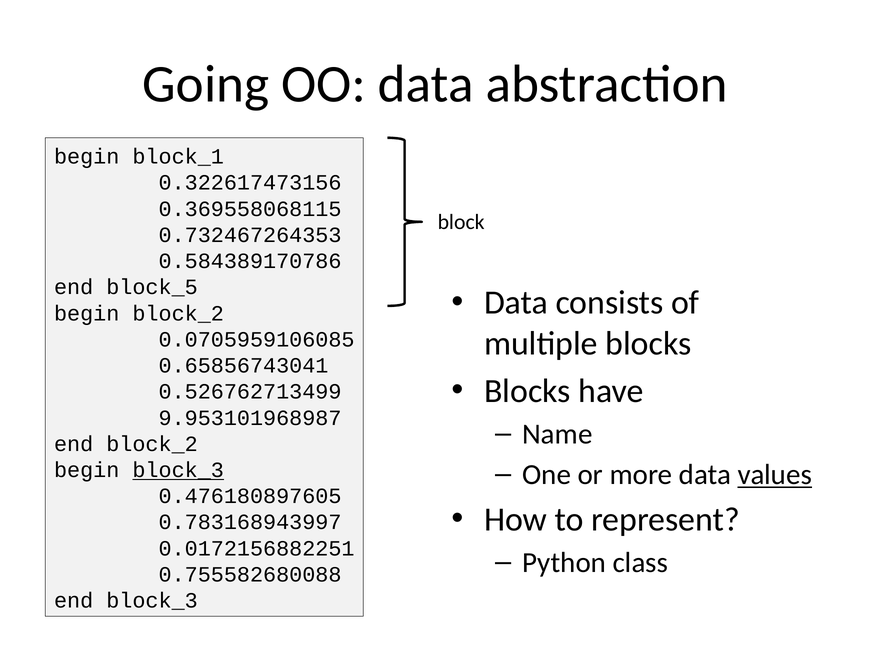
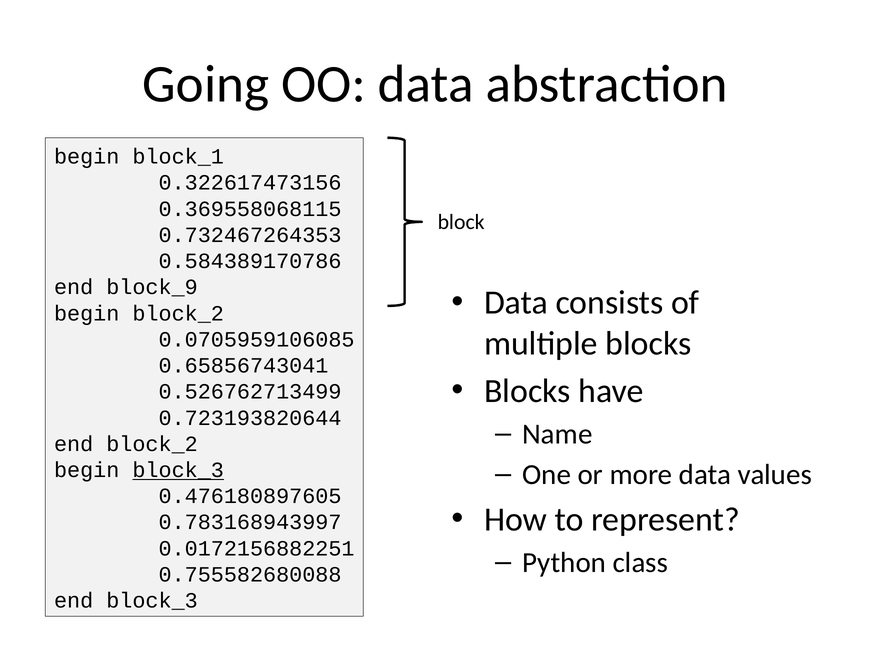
block_5: block_5 -> block_9
9.953101968987: 9.953101968987 -> 0.723193820644
values underline: present -> none
